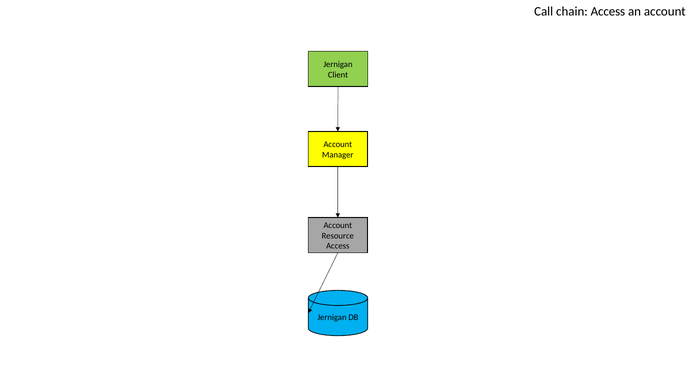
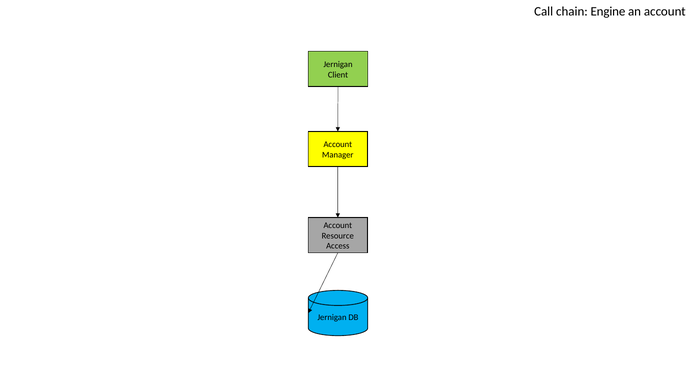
chain Access: Access -> Engine
